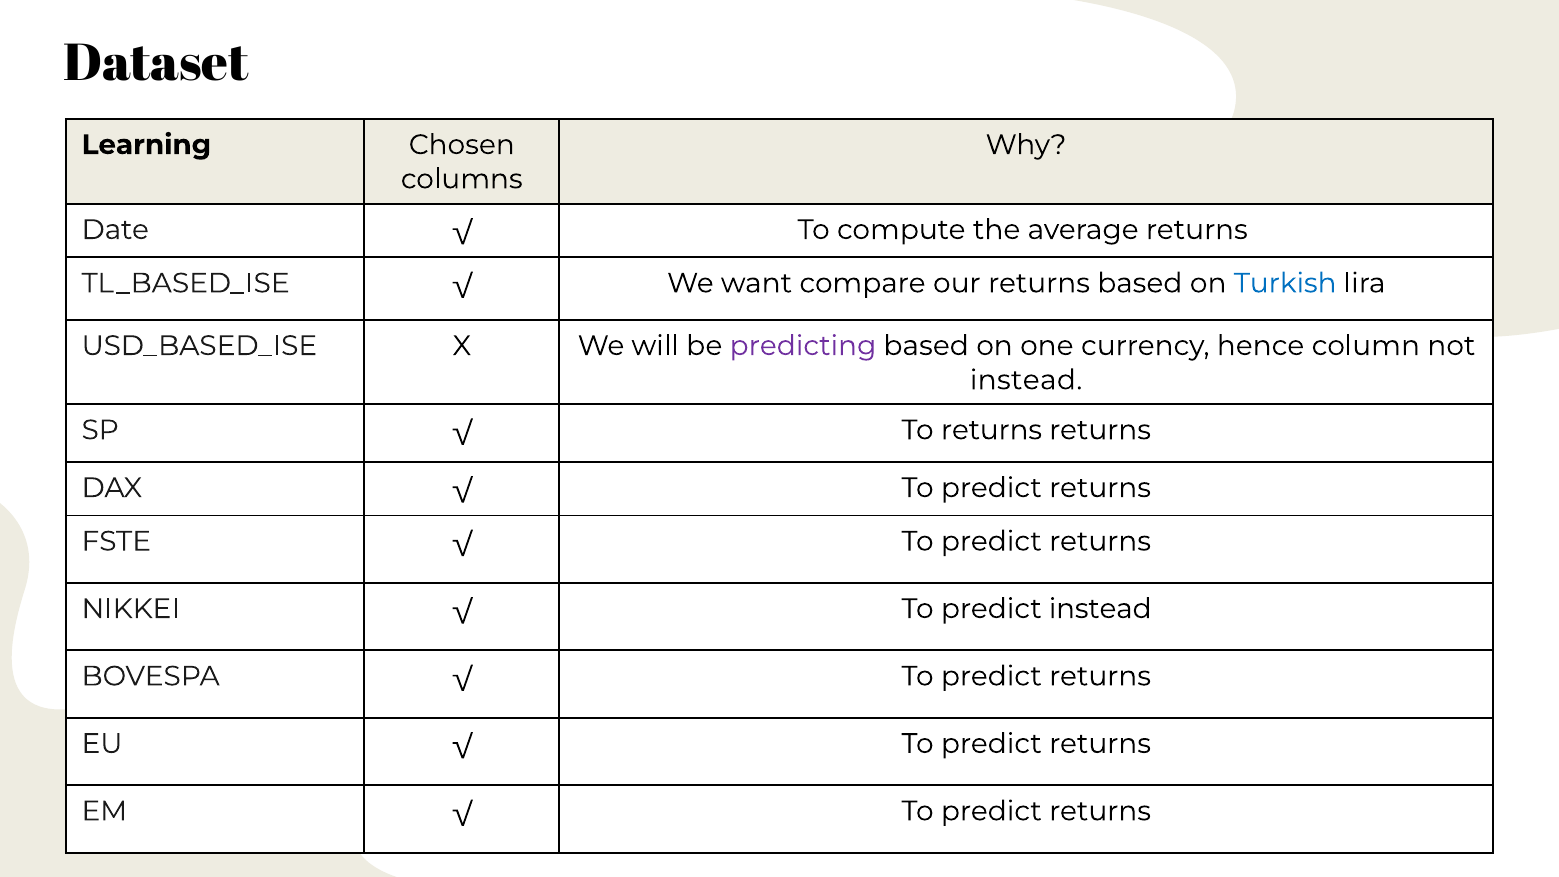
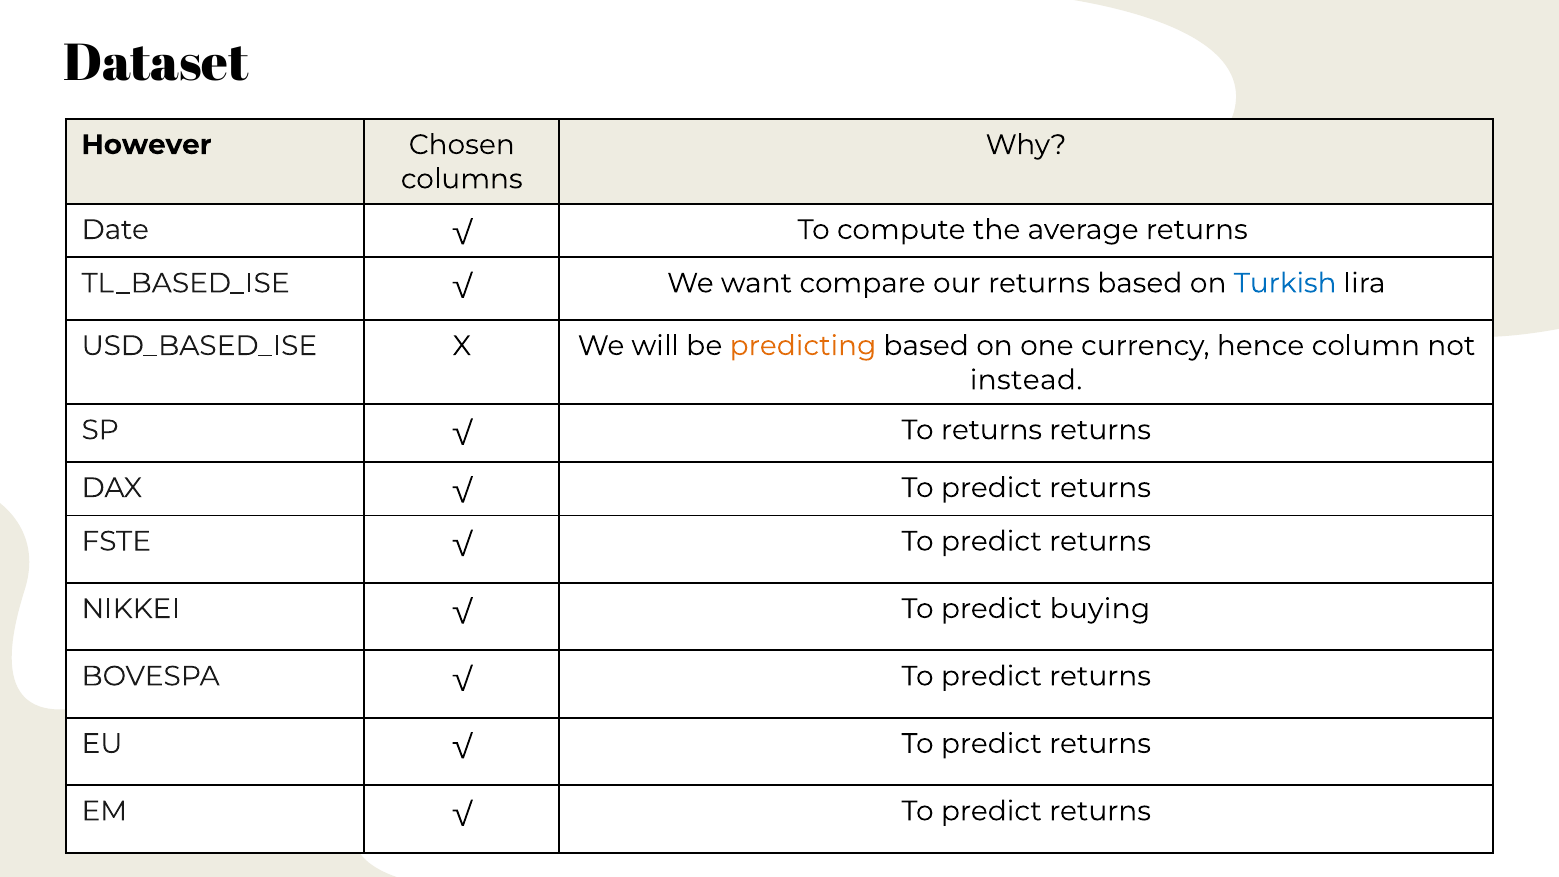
Learning: Learning -> However
predicting colour: purple -> orange
predict instead: instead -> buying
